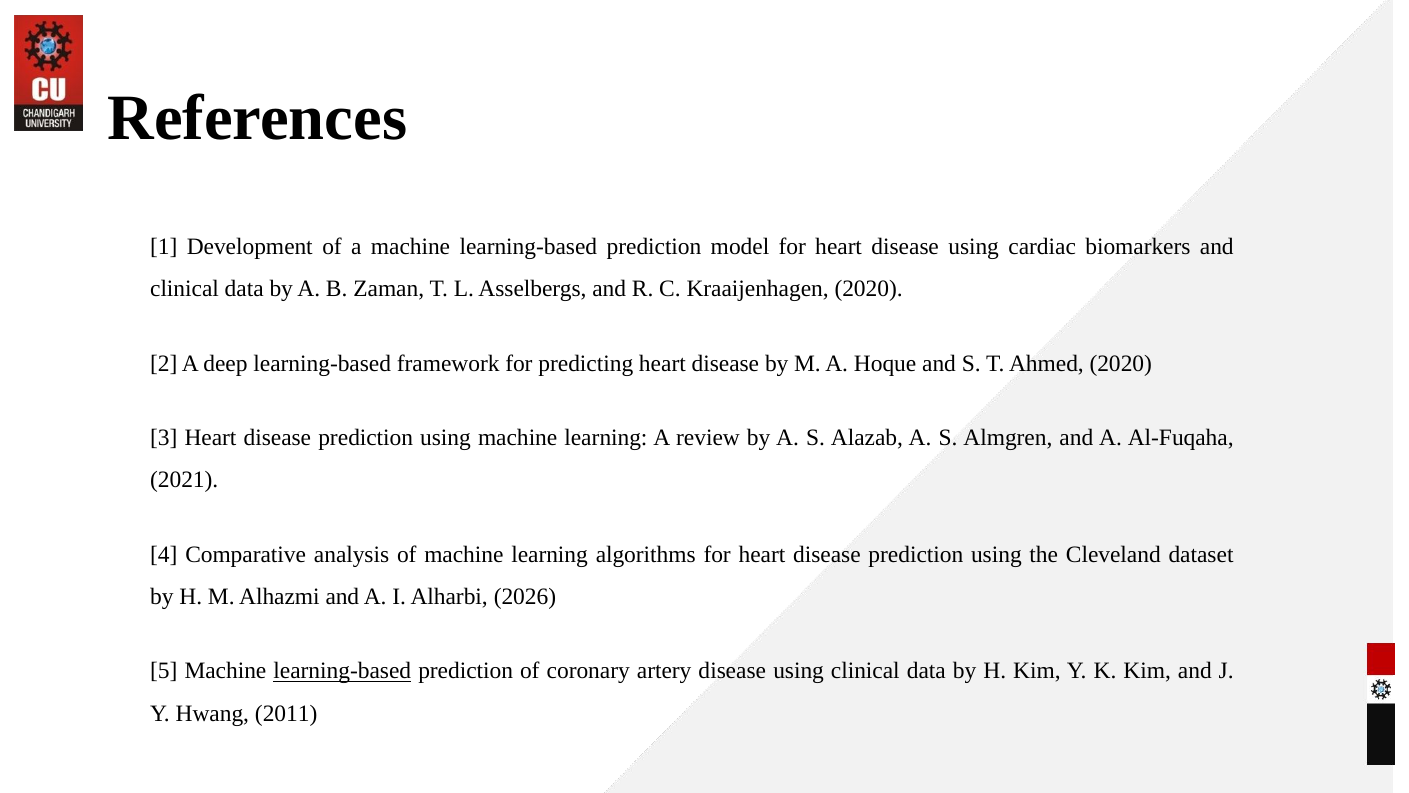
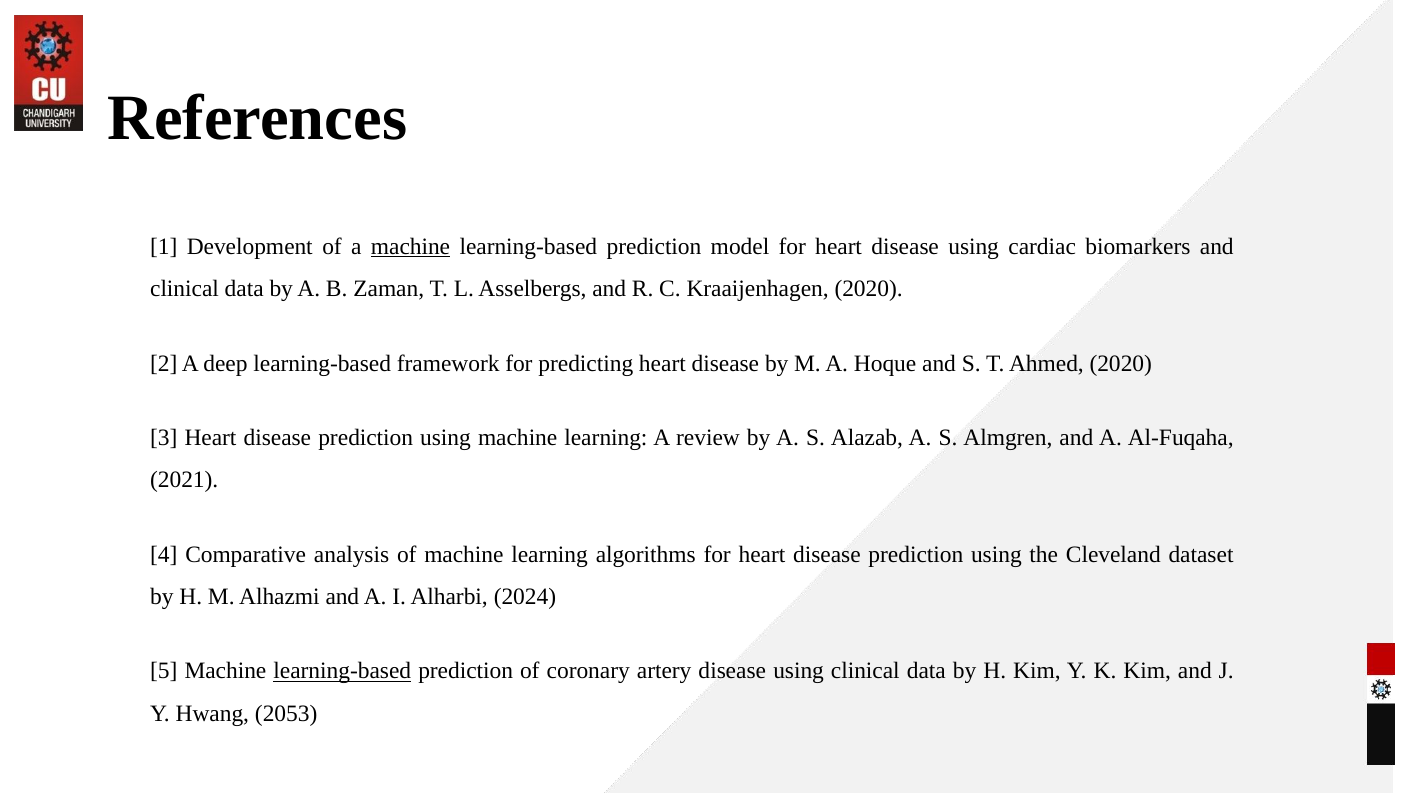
machine at (411, 246) underline: none -> present
2026: 2026 -> 2024
2011: 2011 -> 2053
